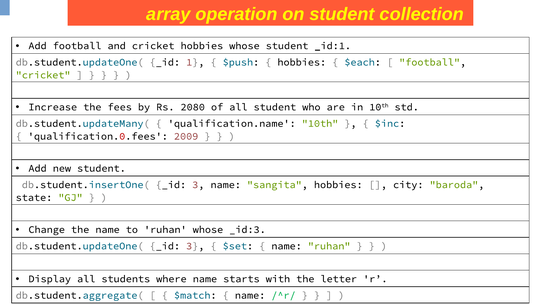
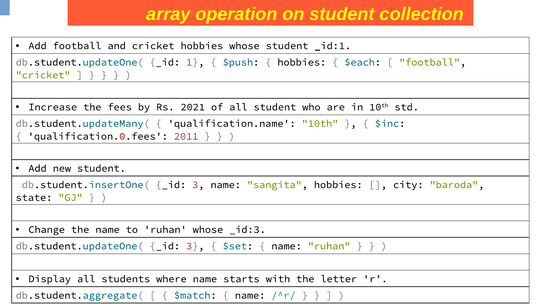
2080: 2080 -> 2021
2009: 2009 -> 2011
